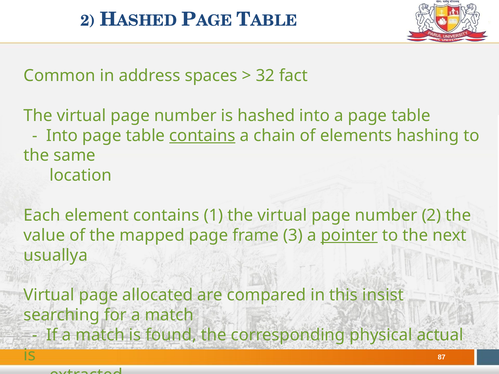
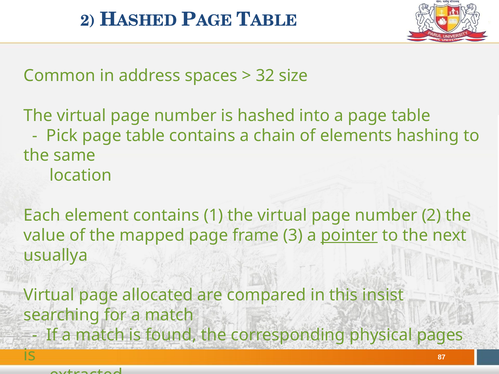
fact: fact -> size
Into at (62, 136): Into -> Pick
contains at (202, 136) underline: present -> none
actual: actual -> pages
